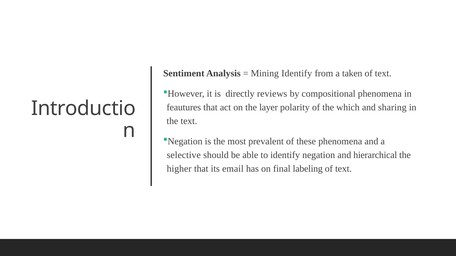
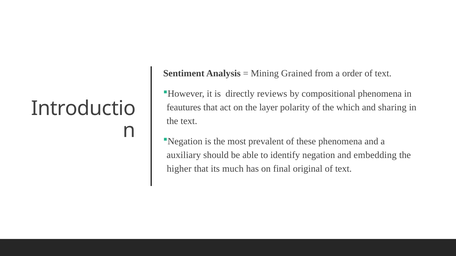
Mining Identify: Identify -> Grained
taken: taken -> order
selective: selective -> auxiliary
hierarchical: hierarchical -> embedding
email: email -> much
labeling: labeling -> original
